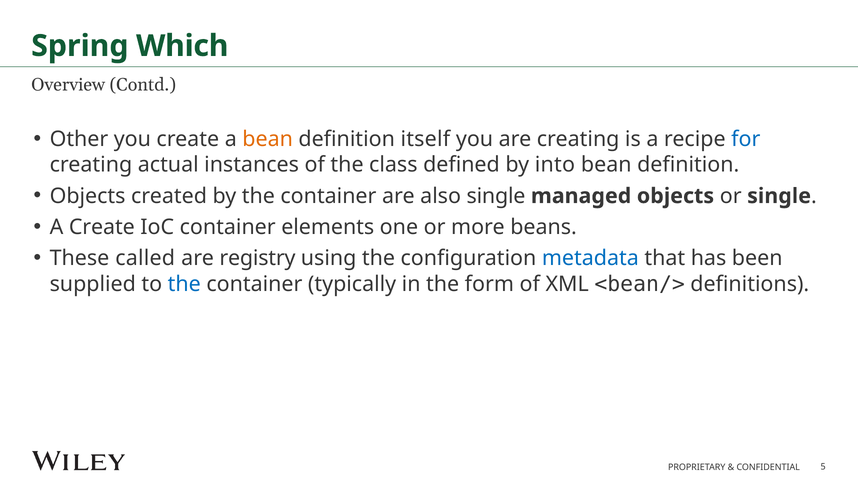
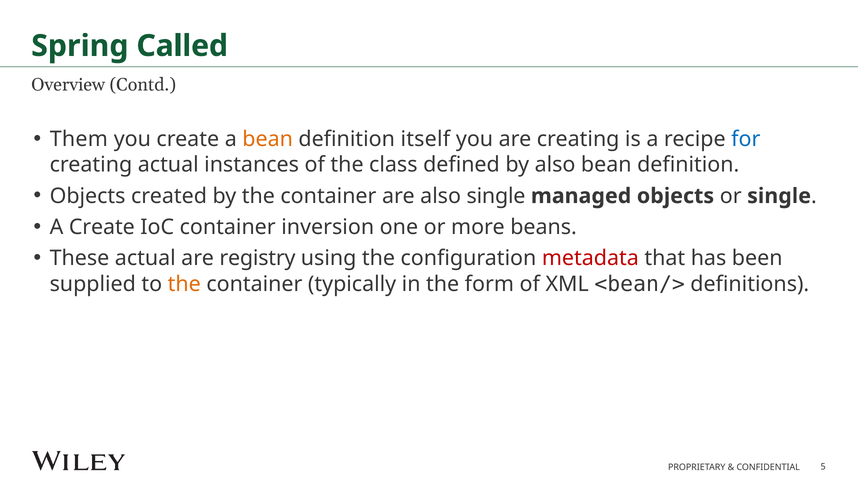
Which: Which -> Called
Other: Other -> Them
by into: into -> also
elements: elements -> inversion
These called: called -> actual
metadata colour: blue -> red
the at (184, 284) colour: blue -> orange
